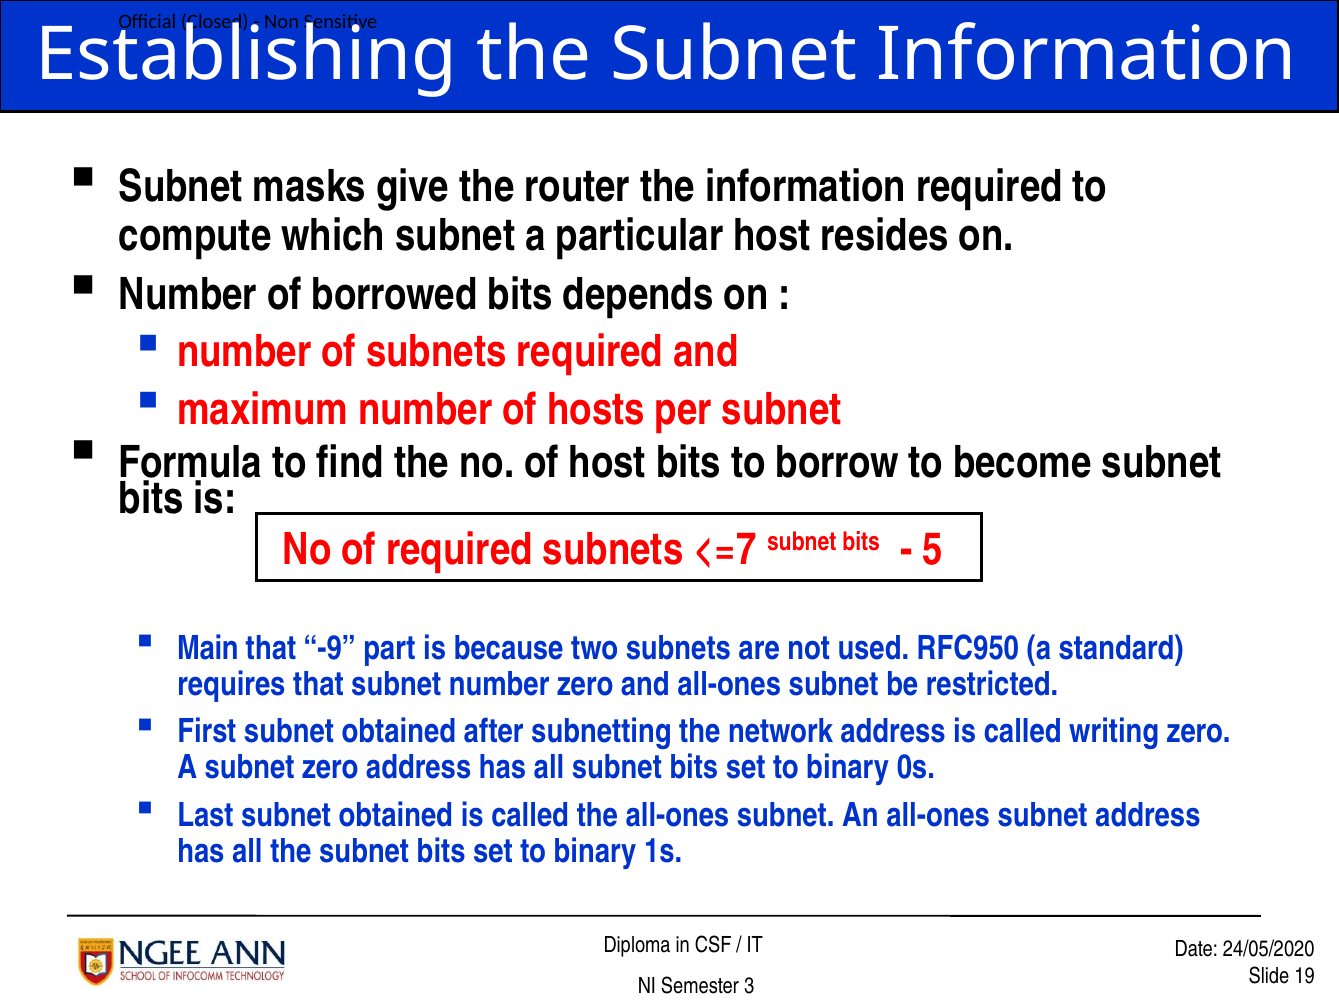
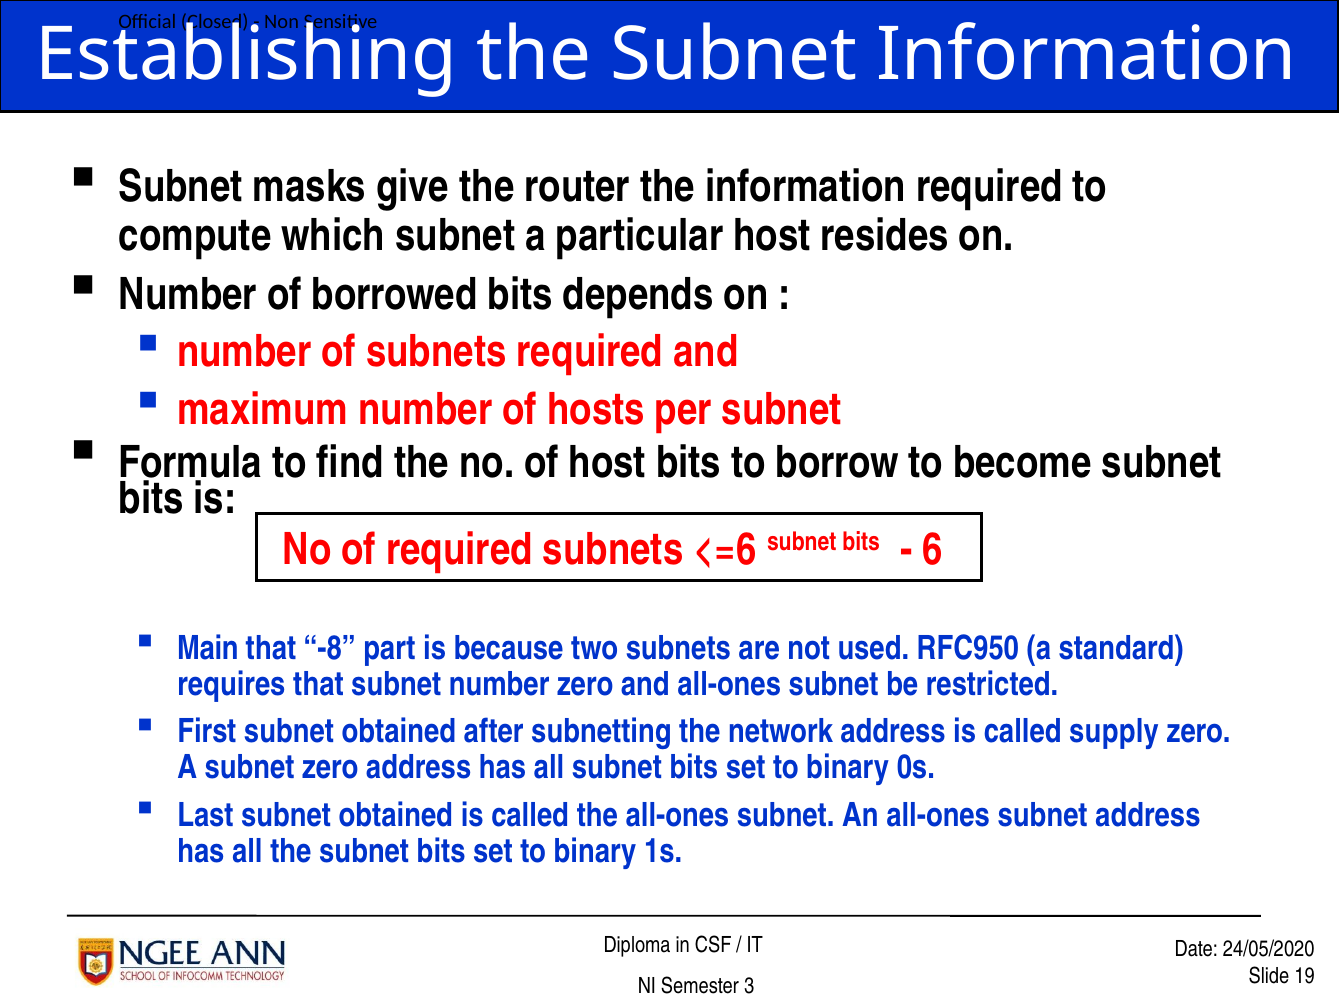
<=7: <=7 -> <=6
5: 5 -> 6
-9: -9 -> -8
writing: writing -> supply
